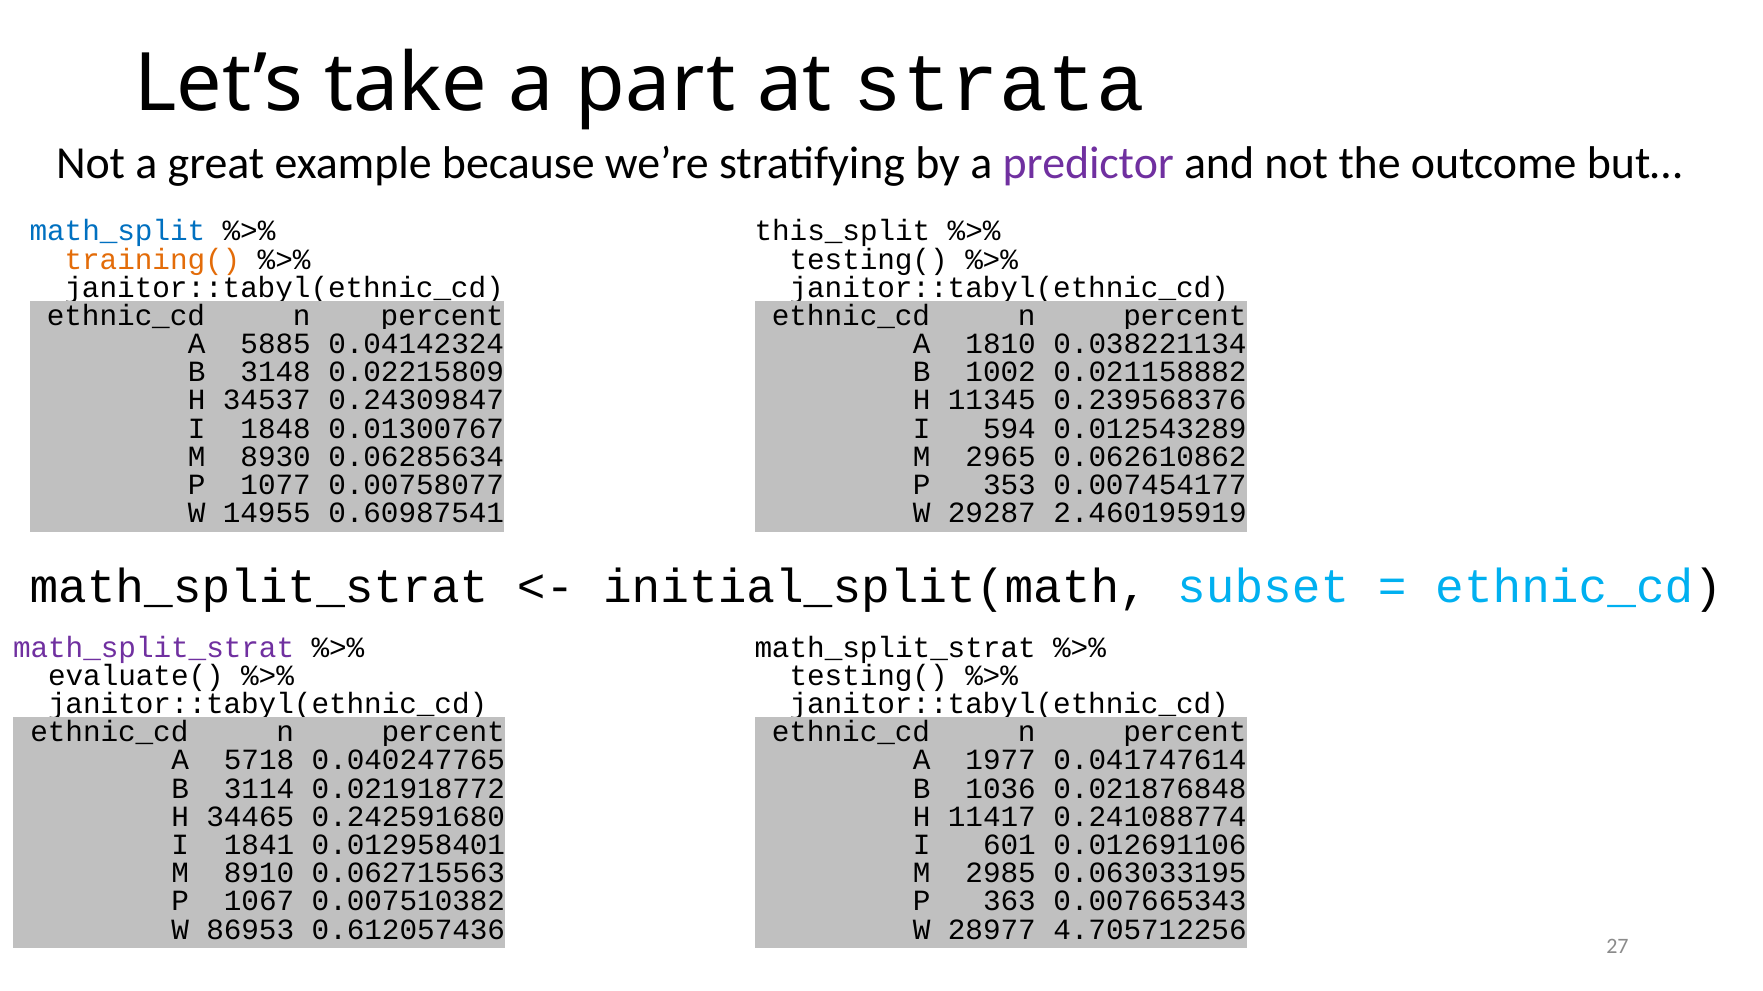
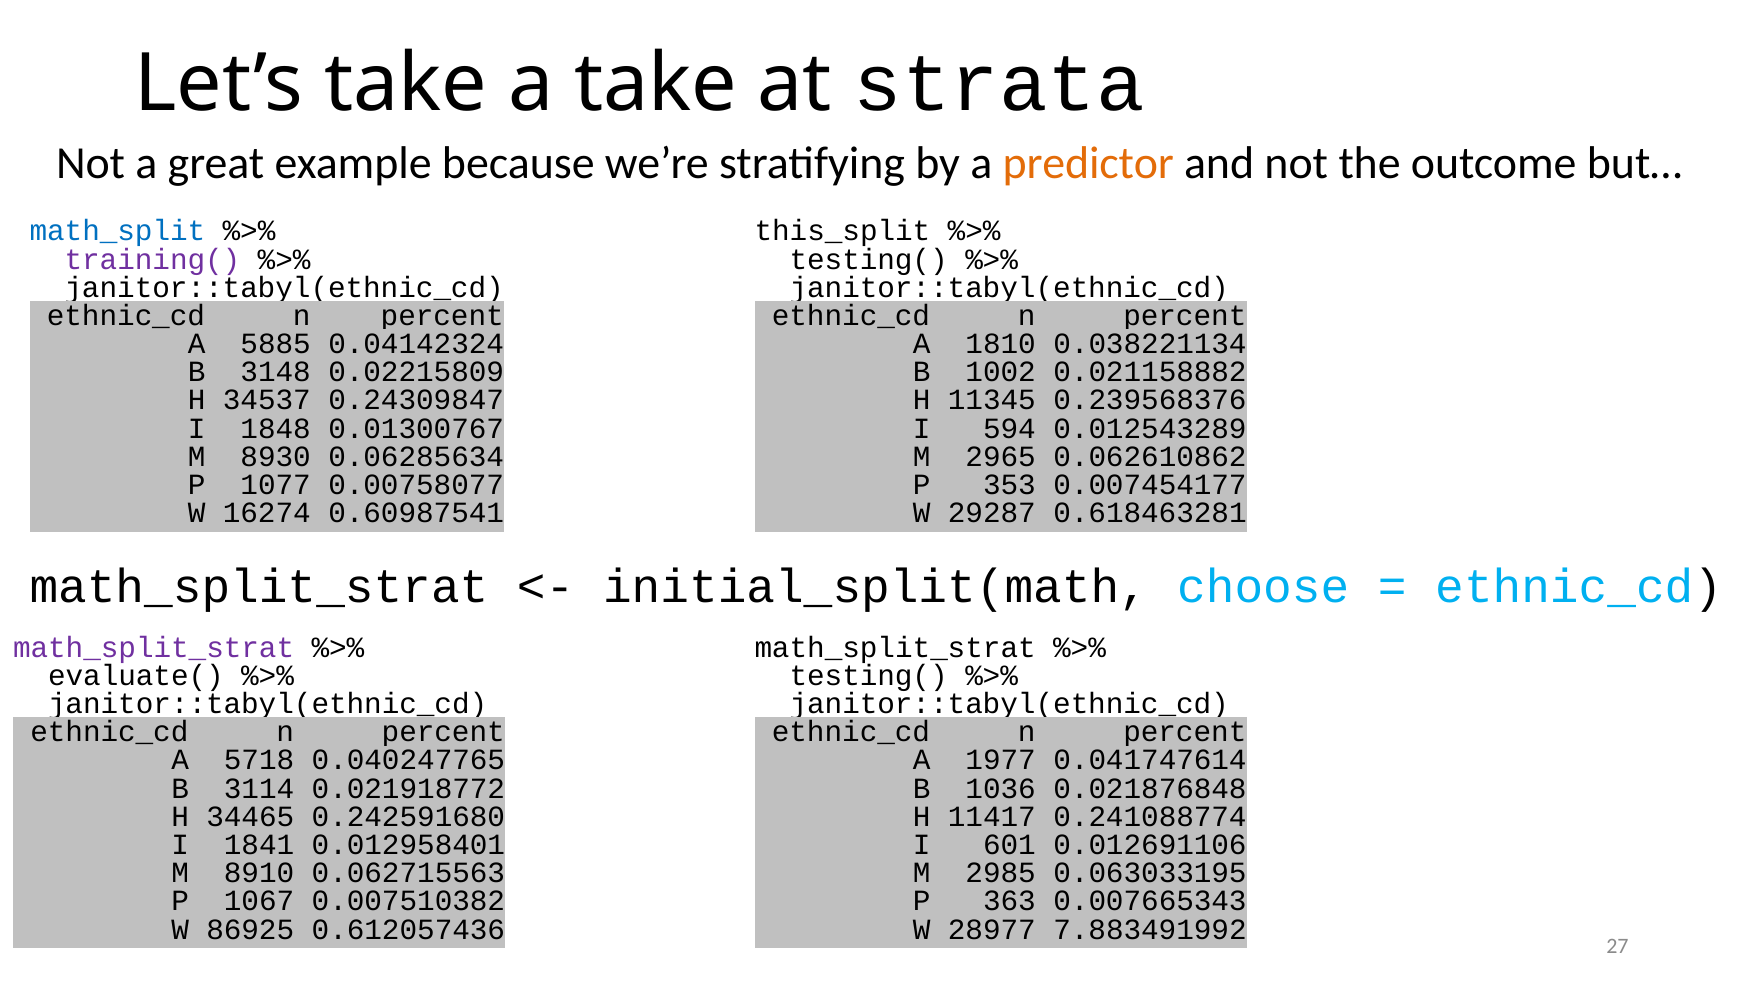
a part: part -> take
predictor colour: purple -> orange
training( colour: orange -> purple
14955: 14955 -> 16274
2.460195919: 2.460195919 -> 0.618463281
subset: subset -> choose
86953: 86953 -> 86925
4.705712256: 4.705712256 -> 7.883491992
